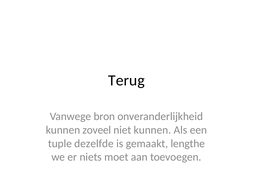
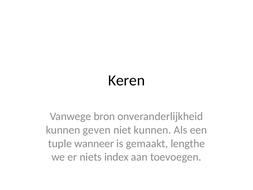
Terug: Terug -> Keren
zoveel: zoveel -> geven
dezelfde: dezelfde -> wanneer
moet: moet -> index
